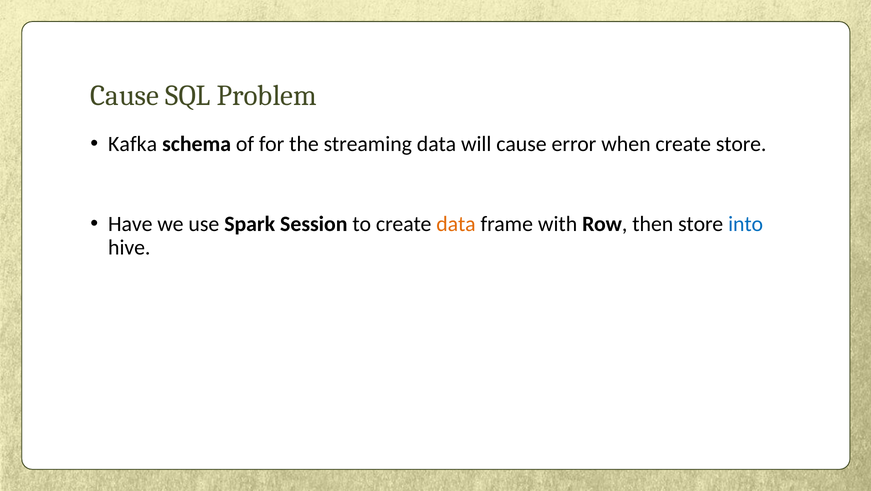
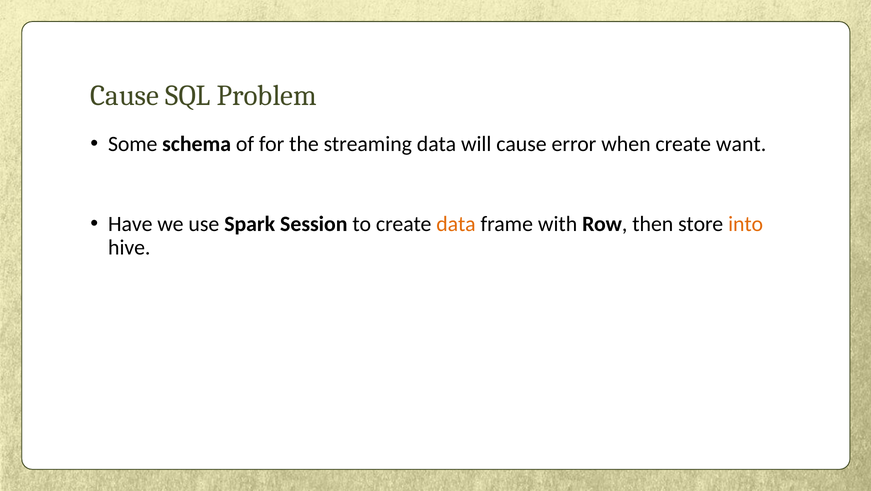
Kafka: Kafka -> Some
create store: store -> want
into colour: blue -> orange
